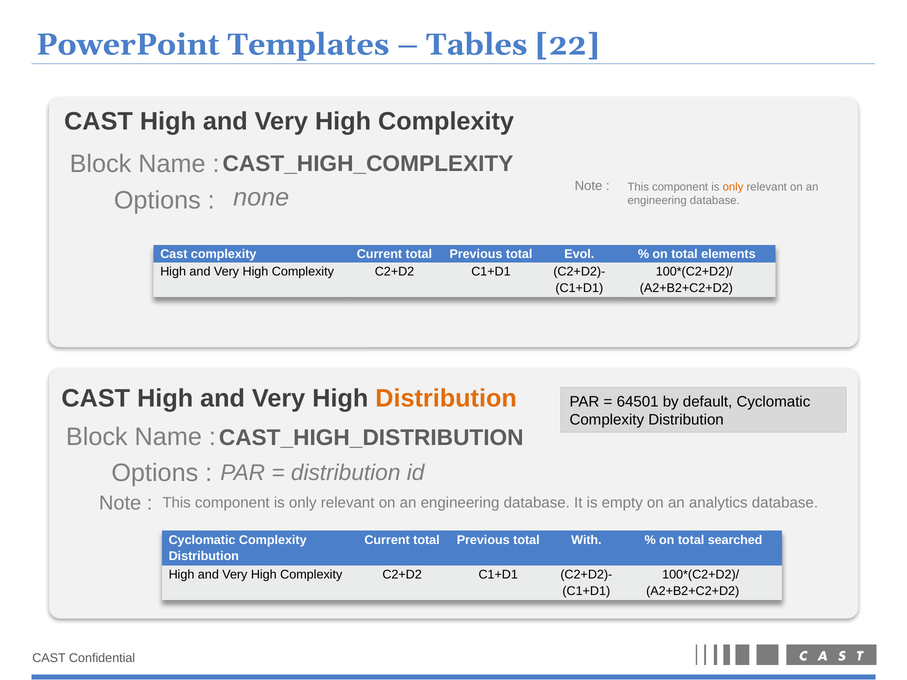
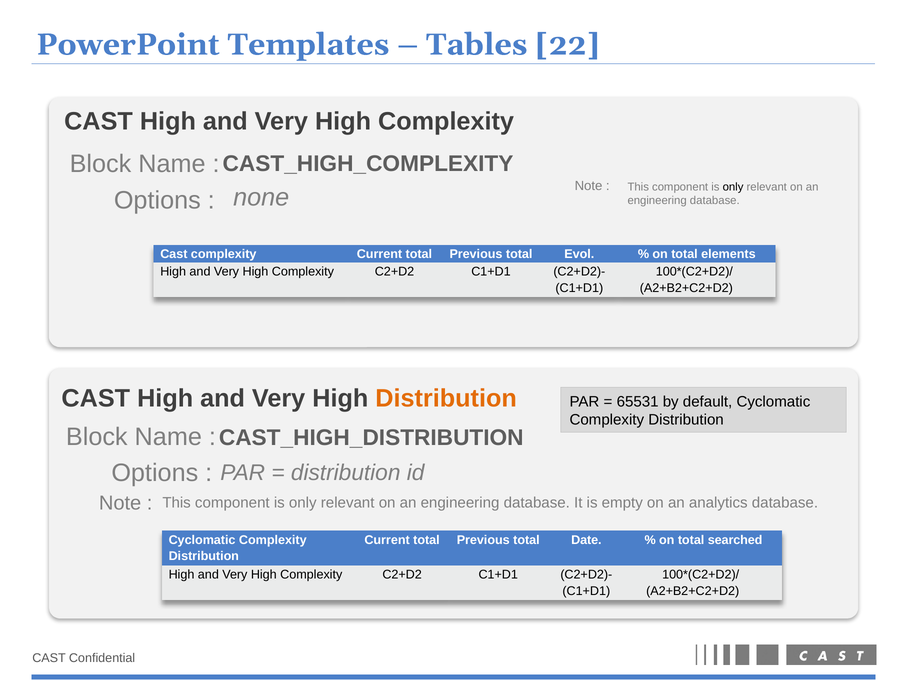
only at (733, 187) colour: orange -> black
64501: 64501 -> 65531
With: With -> Date
